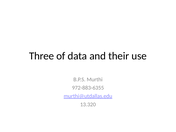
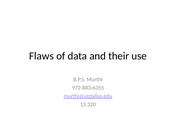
Three: Three -> Flaws
